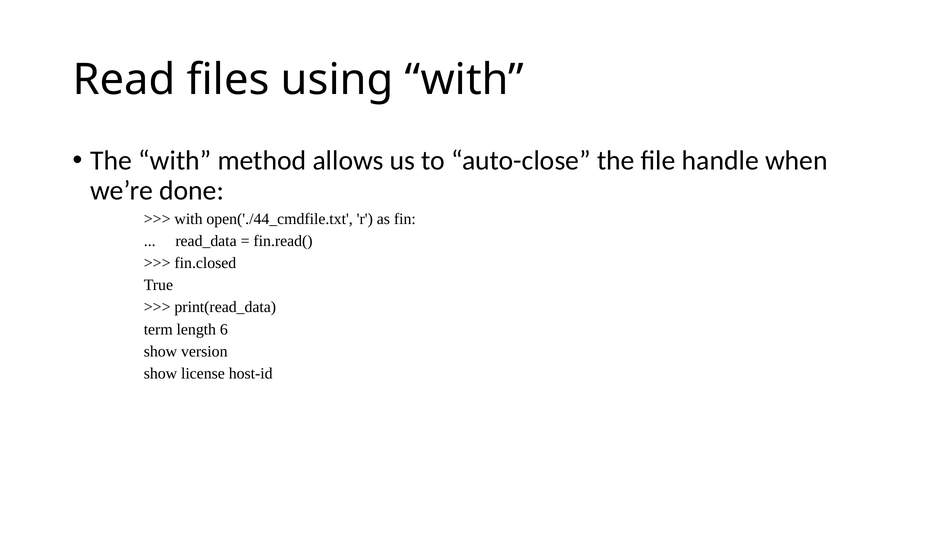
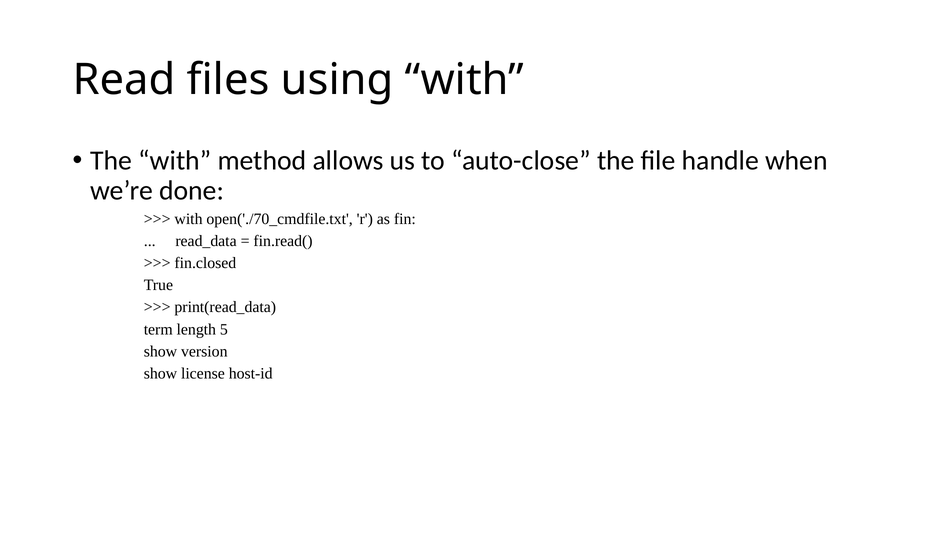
open('./44_cmdfile.txt: open('./44_cmdfile.txt -> open('./70_cmdfile.txt
6: 6 -> 5
